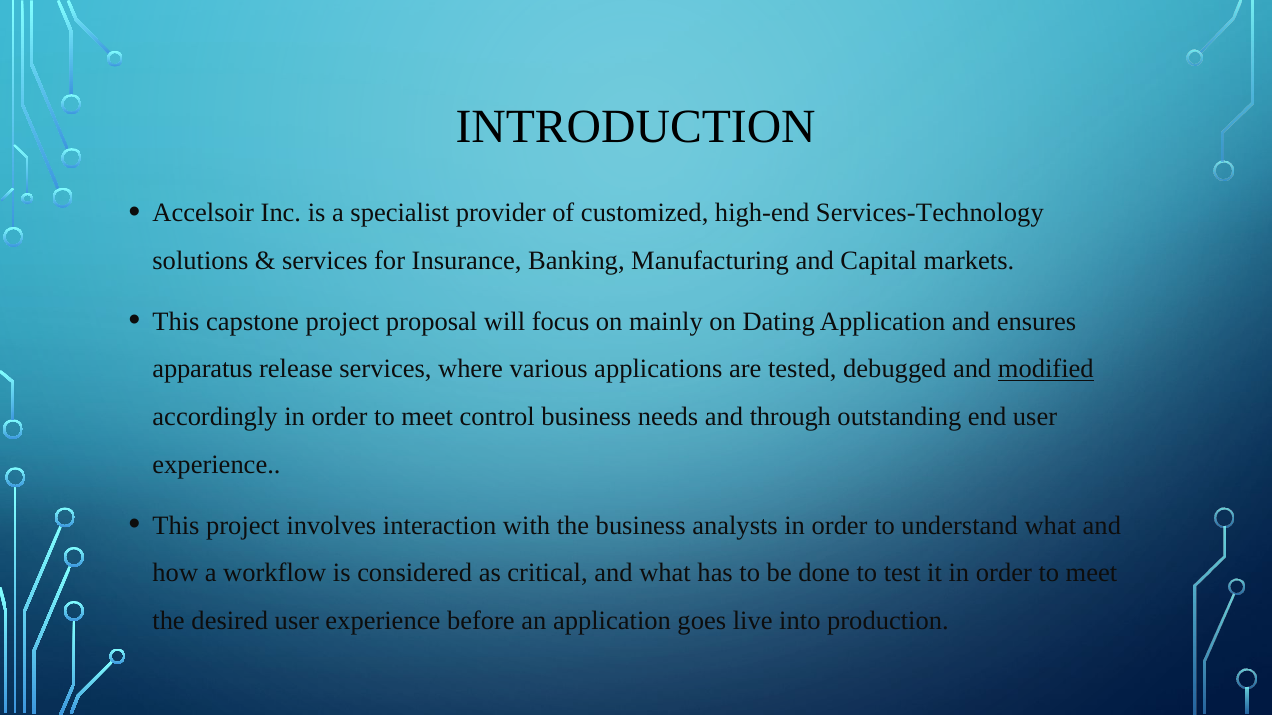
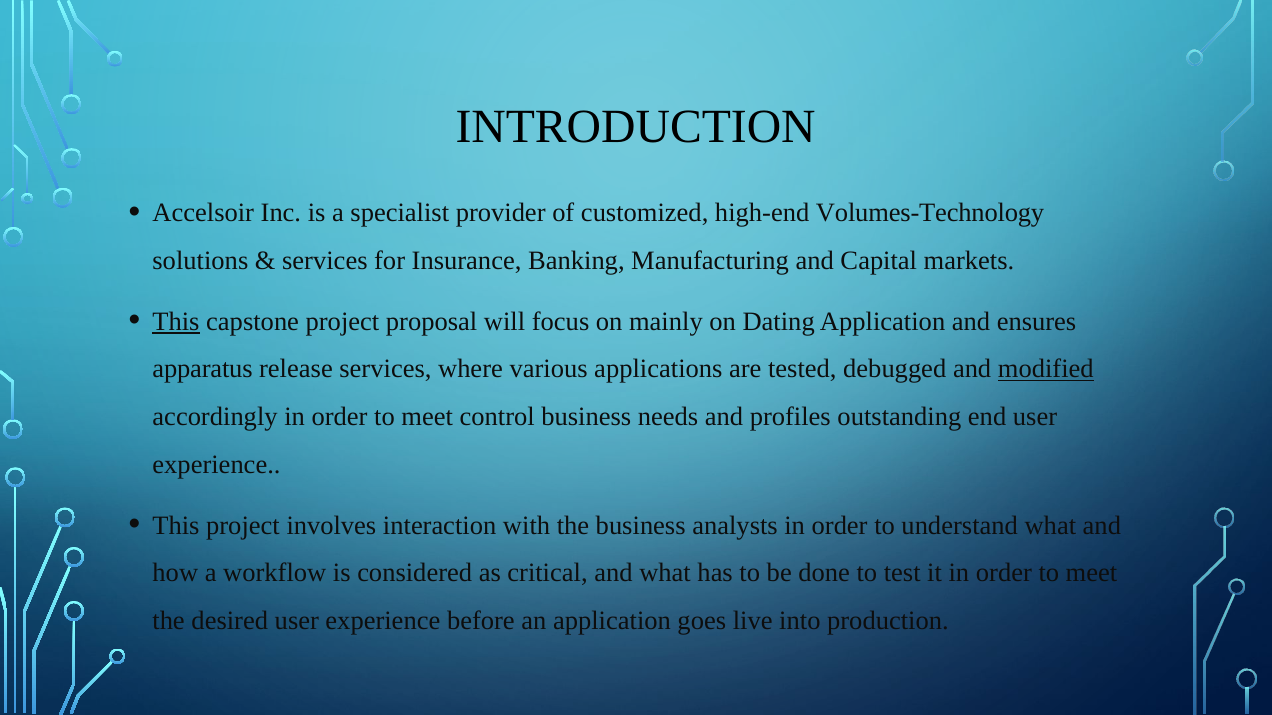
Services-Technology: Services-Technology -> Volumes-Technology
This at (176, 322) underline: none -> present
through: through -> profiles
